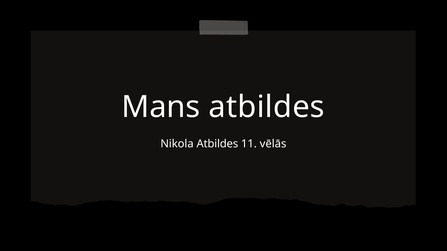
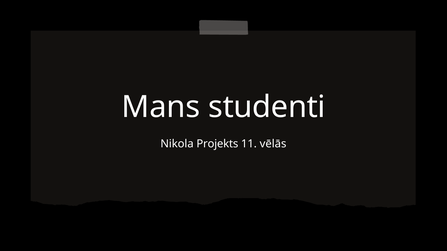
Mans atbildes: atbildes -> studenti
Nikola Atbildes: Atbildes -> Projekts
